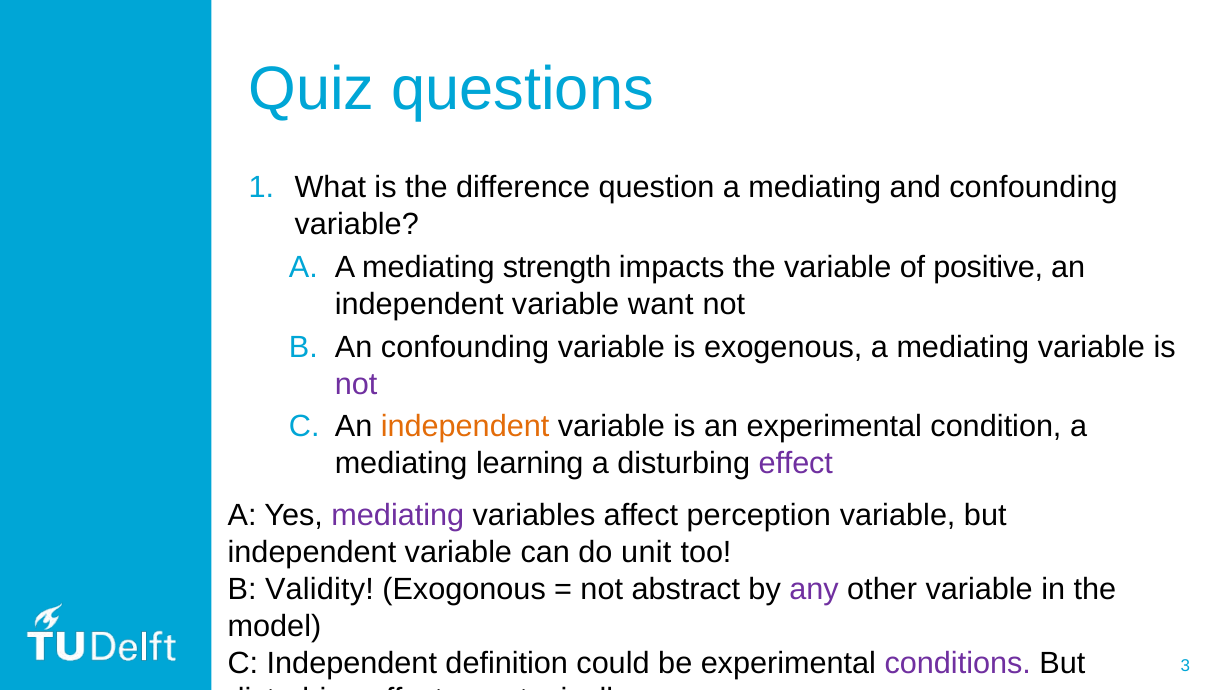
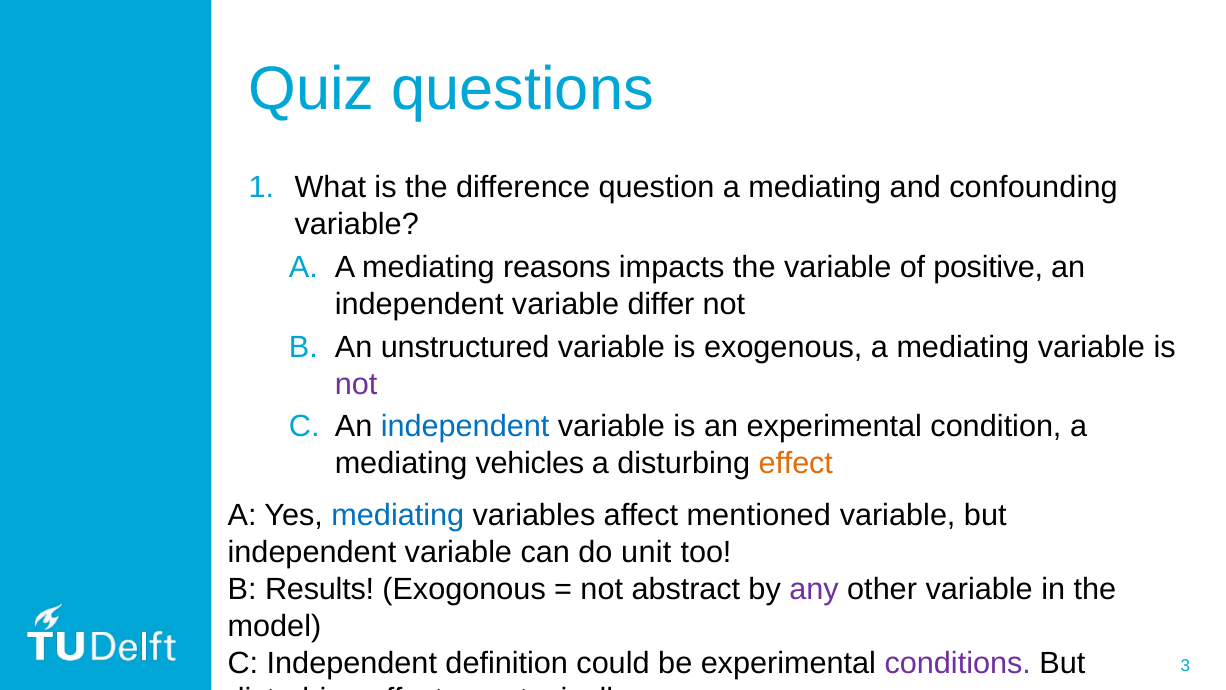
strength: strength -> reasons
want: want -> differ
An confounding: confounding -> unstructured
independent at (465, 427) colour: orange -> blue
learning: learning -> vehicles
effect colour: purple -> orange
mediating at (398, 516) colour: purple -> blue
perception: perception -> mentioned
Validity: Validity -> Results
